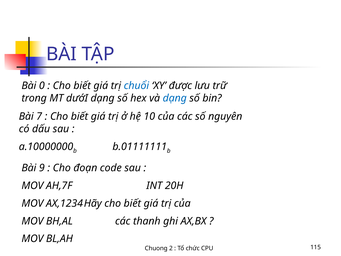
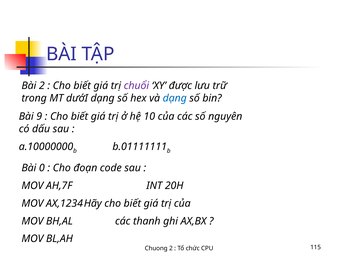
Bài 0: 0 -> 2
chuổi colour: blue -> purple
7: 7 -> 9
9: 9 -> 0
